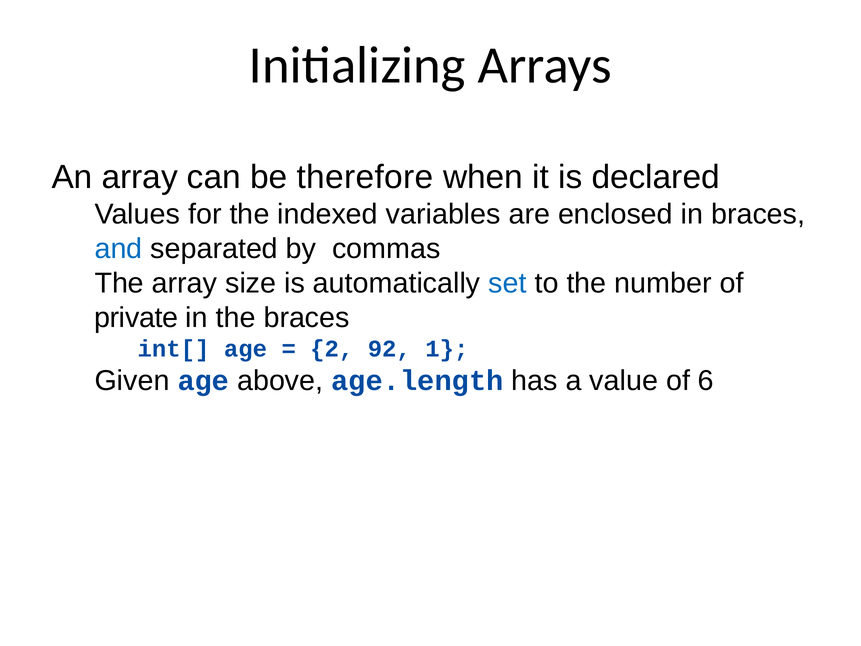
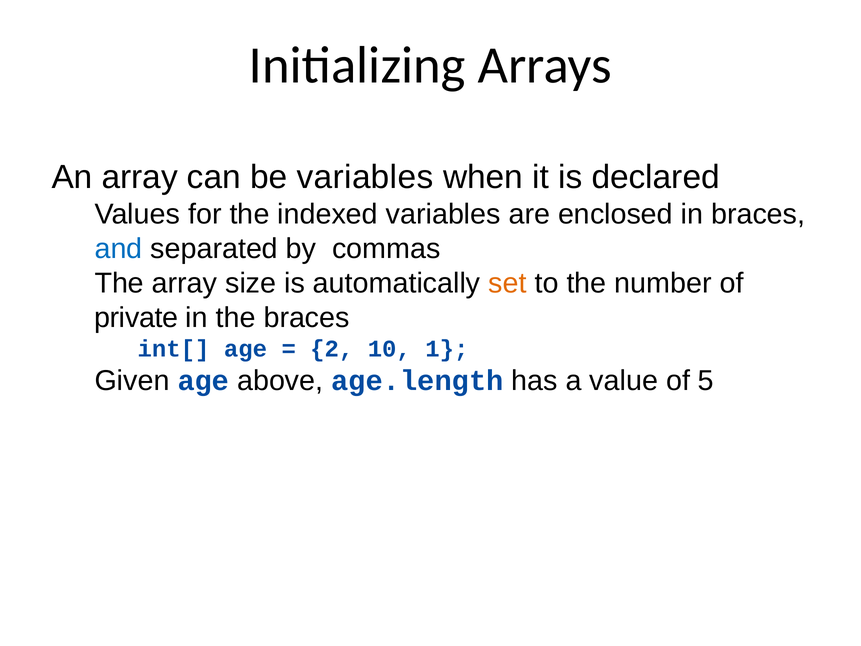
be therefore: therefore -> variables
set colour: blue -> orange
92: 92 -> 10
6: 6 -> 5
